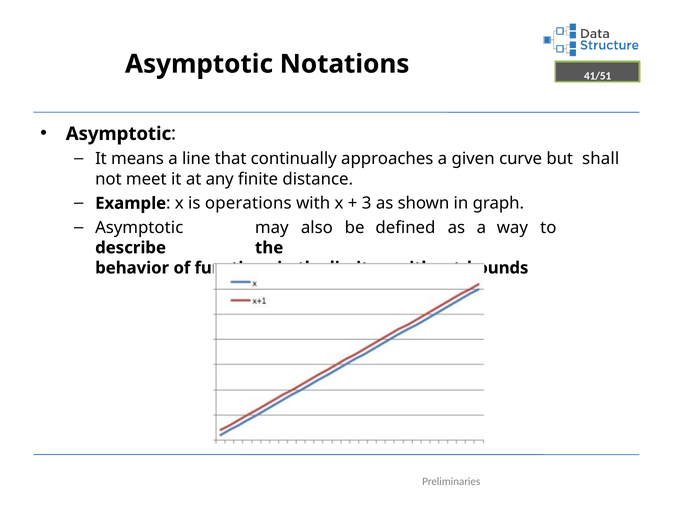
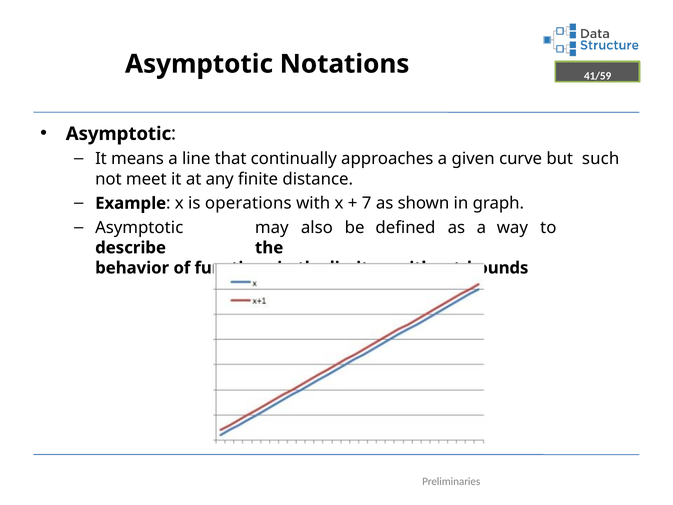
41/51: 41/51 -> 41/59
shall: shall -> such
3: 3 -> 7
